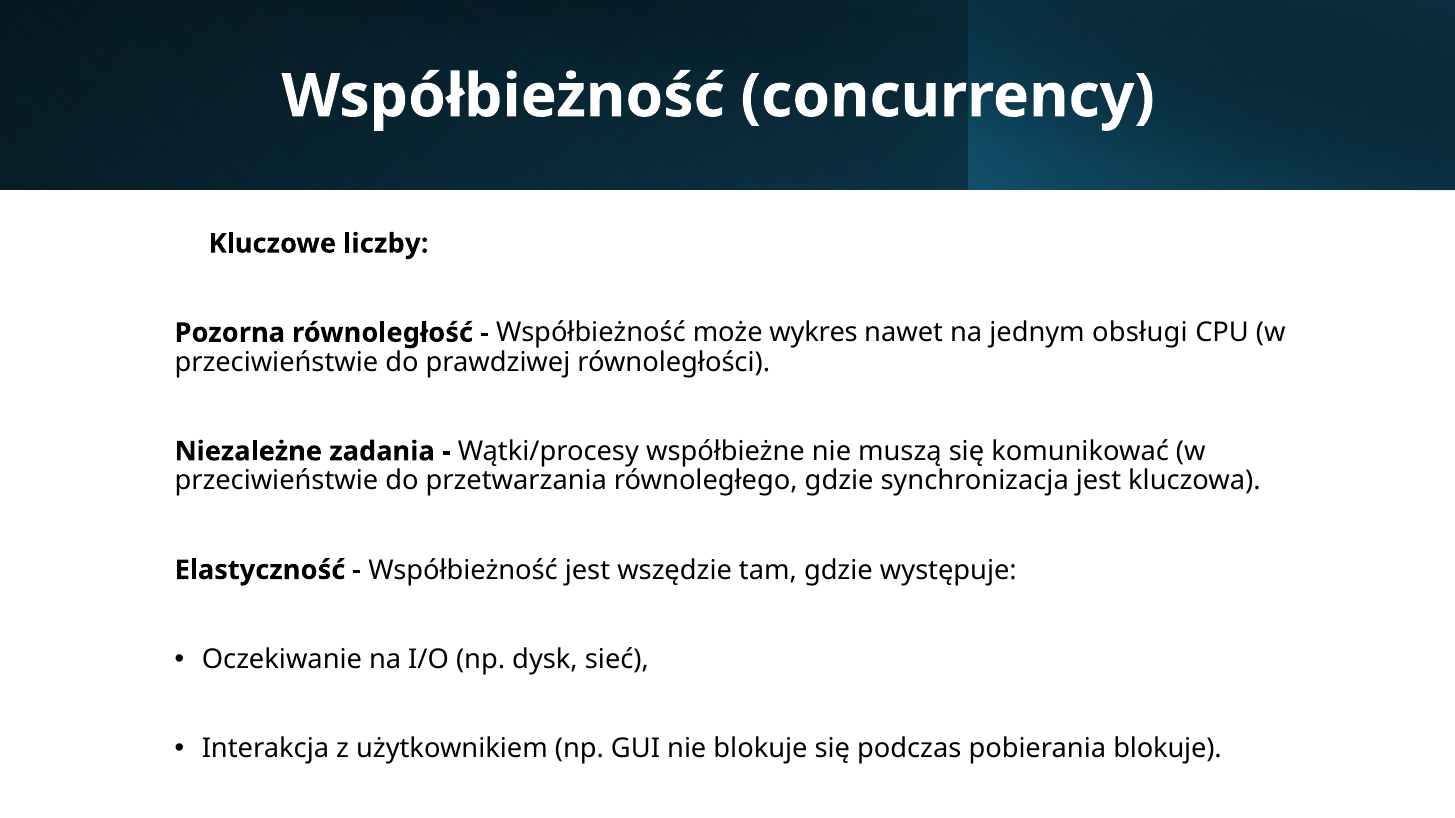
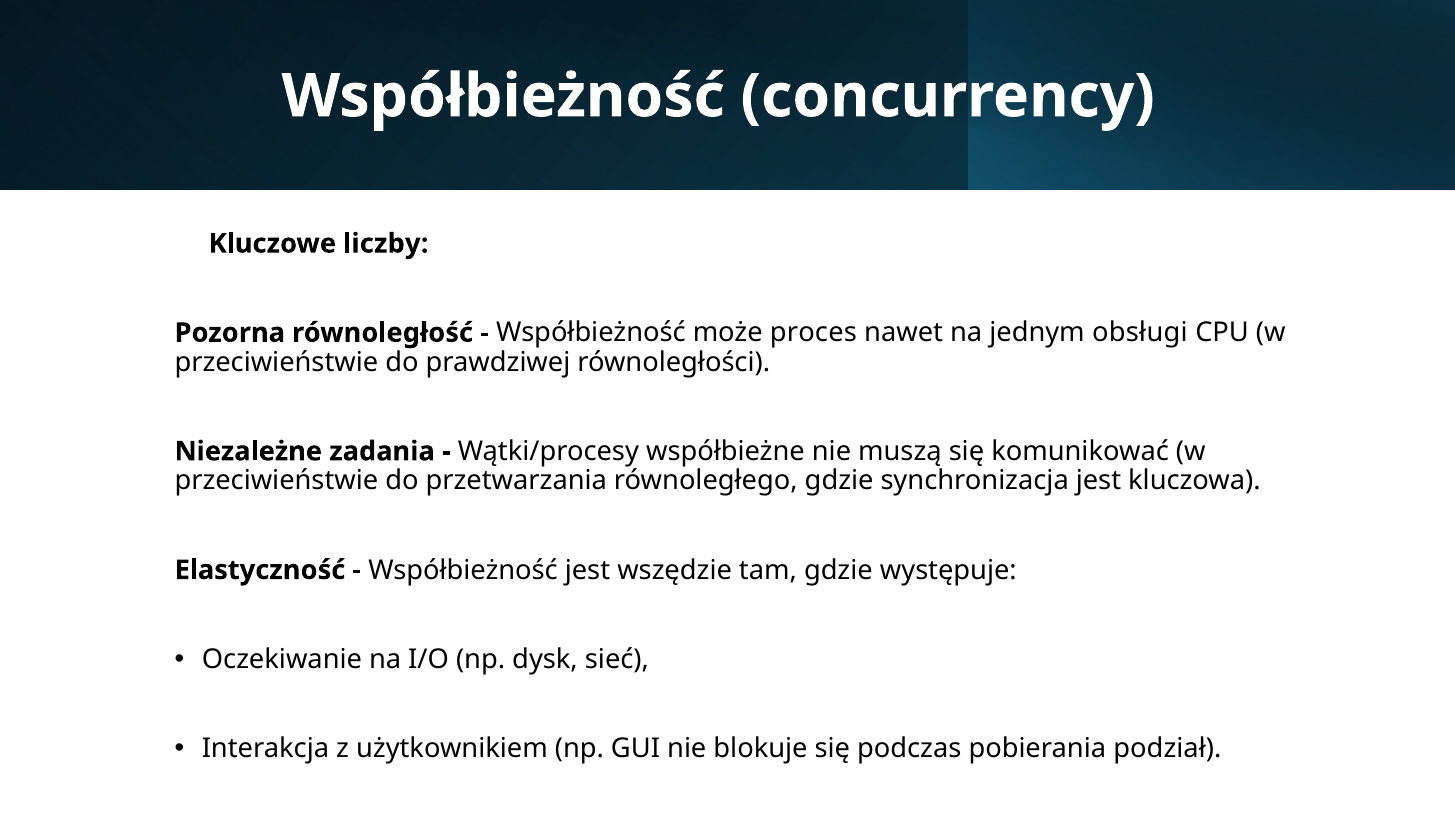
wykres: wykres -> proces
pobierania blokuje: blokuje -> podział
